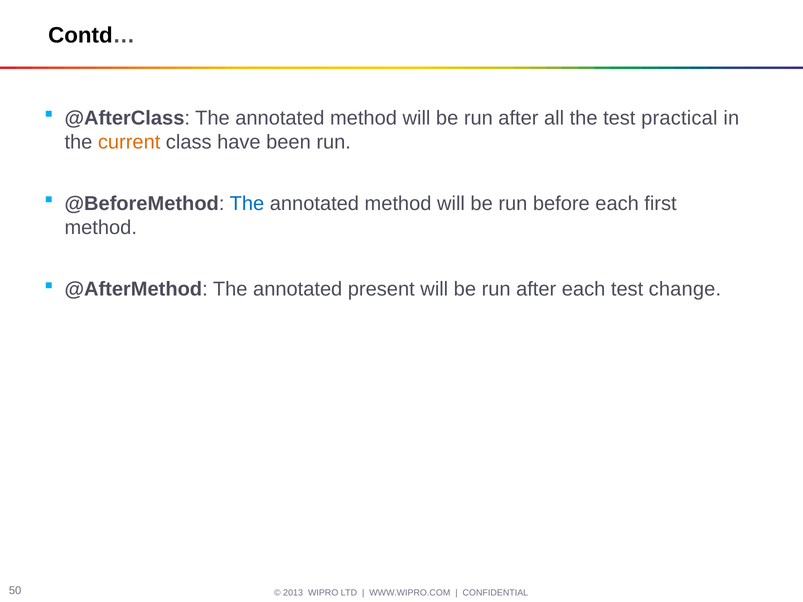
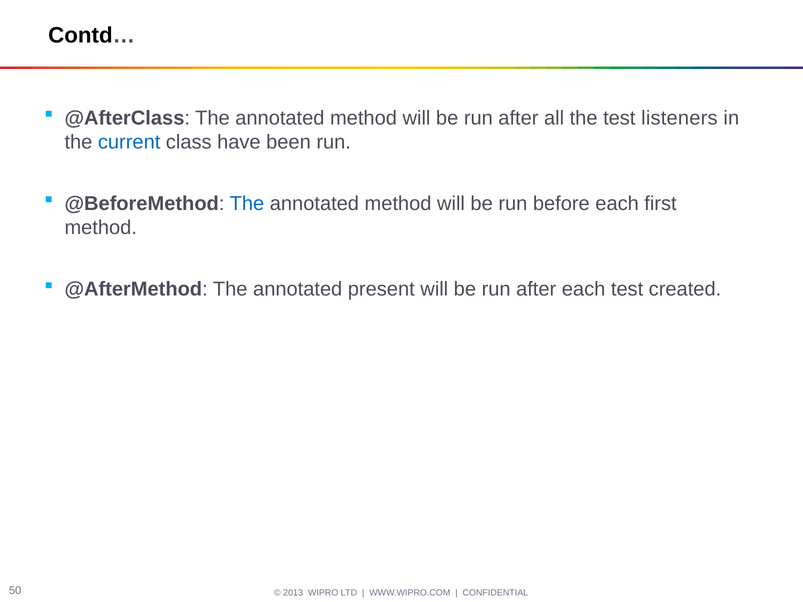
practical: practical -> listeners
current colour: orange -> blue
change: change -> created
